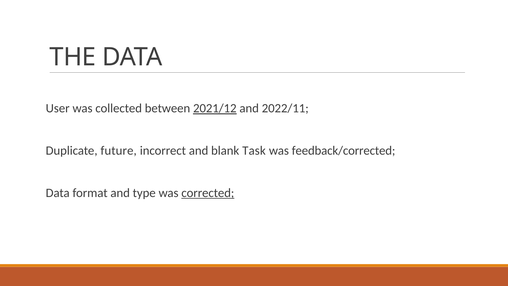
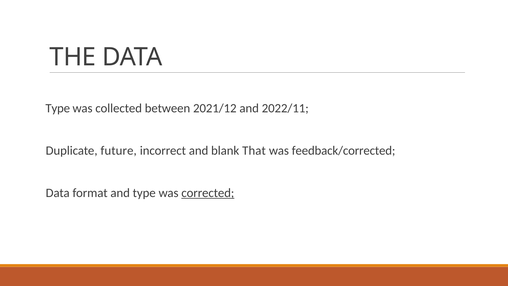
User at (58, 108): User -> Type
2021/12 underline: present -> none
Task: Task -> That
